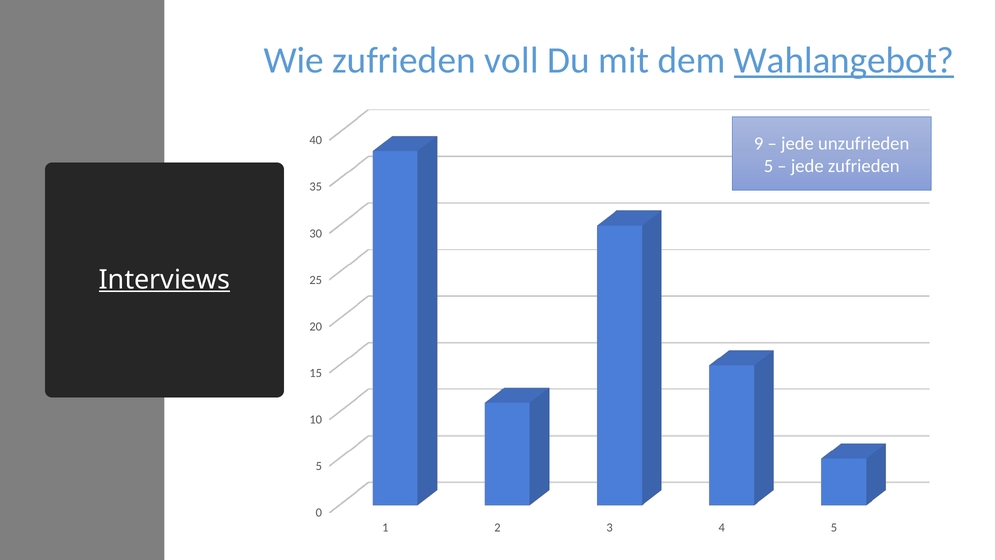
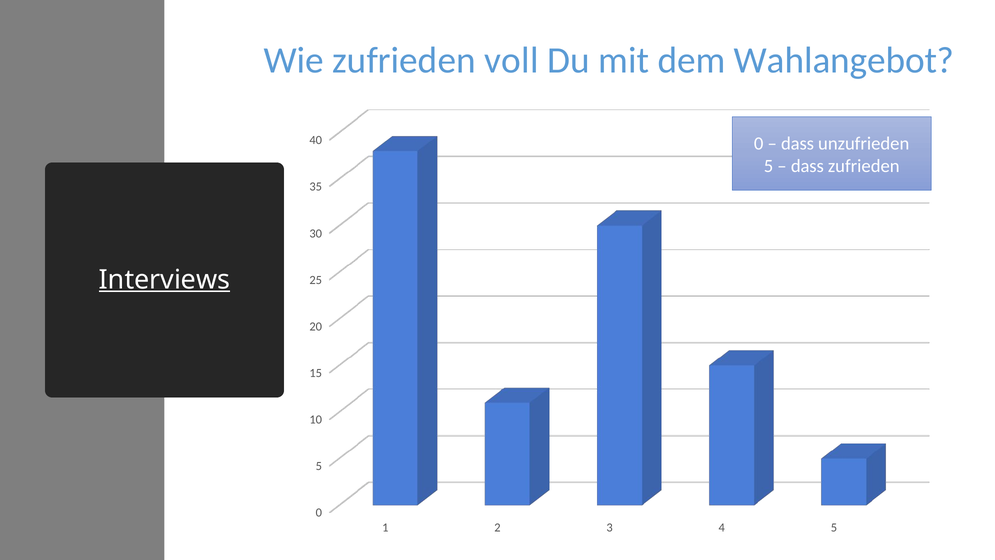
Wahlangebot underline: present -> none
9 at (759, 143): 9 -> 0
jede at (797, 143): jede -> dass
jede at (807, 166): jede -> dass
